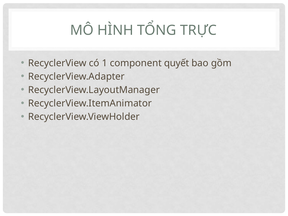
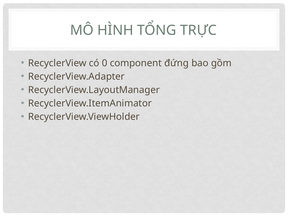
1: 1 -> 0
quyết: quyết -> đứng
